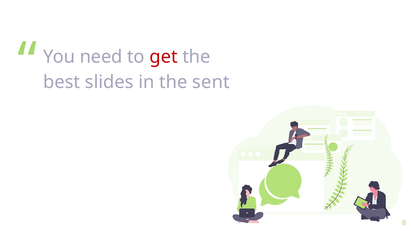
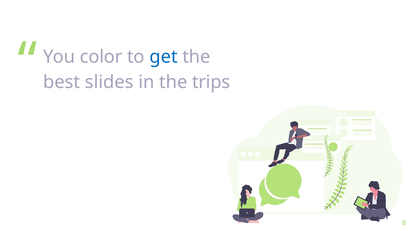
need: need -> color
get colour: red -> blue
sent: sent -> trips
